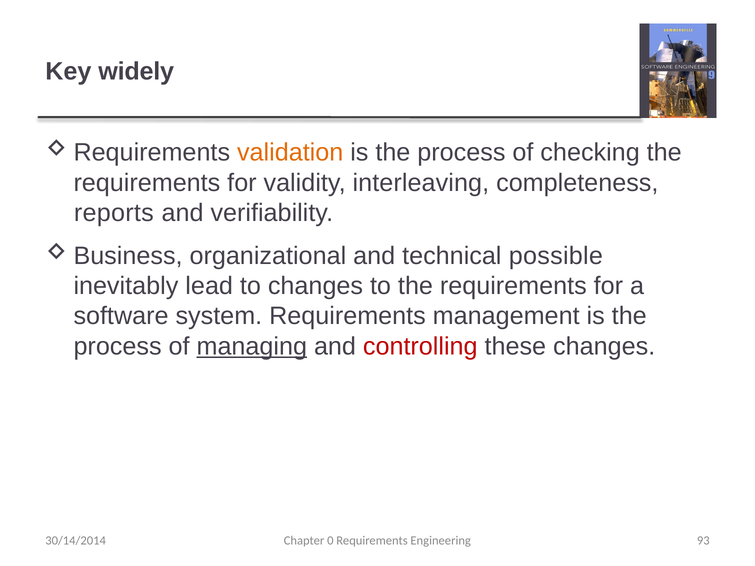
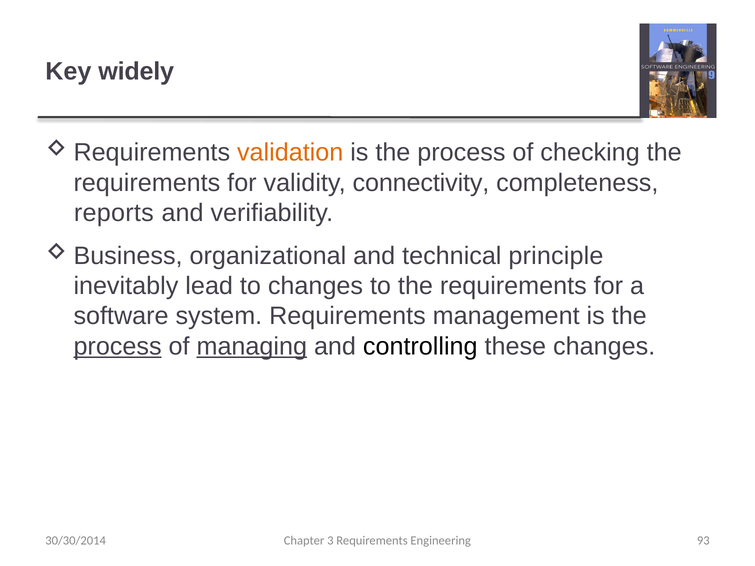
interleaving: interleaving -> connectivity
possible: possible -> principle
process at (118, 347) underline: none -> present
controlling colour: red -> black
0: 0 -> 3
30/14/2014: 30/14/2014 -> 30/30/2014
